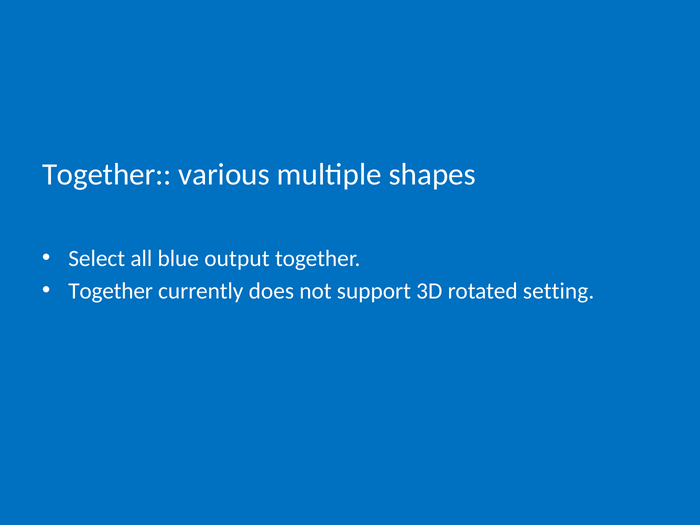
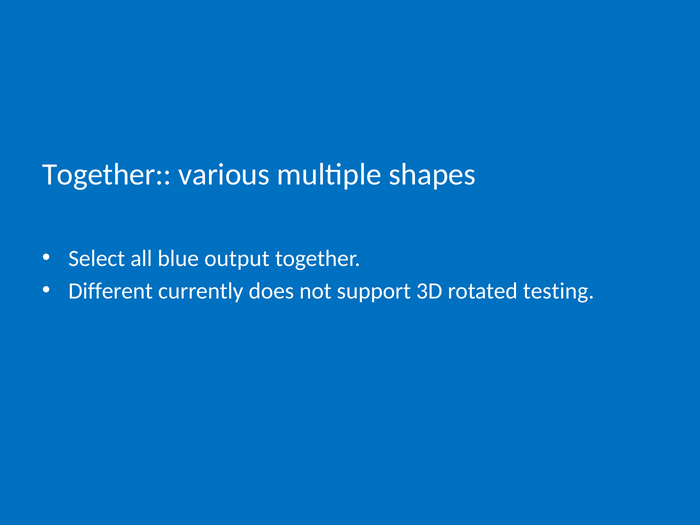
Together at (111, 291): Together -> Different
setting: setting -> testing
